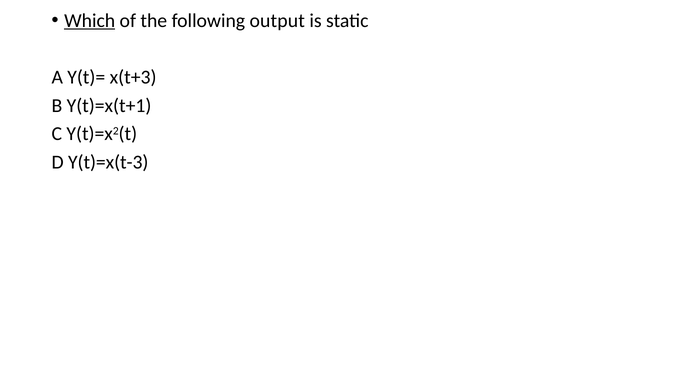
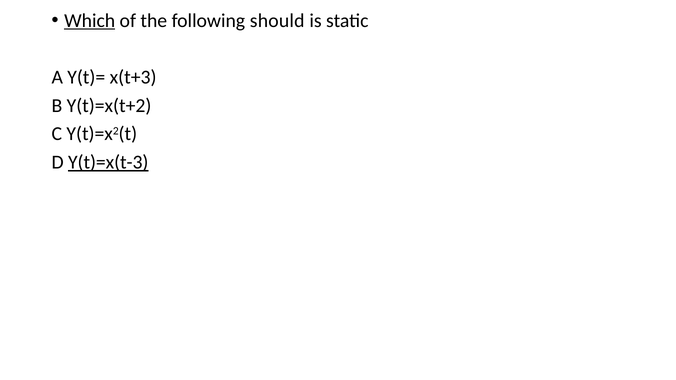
output: output -> should
Y(t)=x(t+1: Y(t)=x(t+1 -> Y(t)=x(t+2
Y(t)=x(t-3 underline: none -> present
